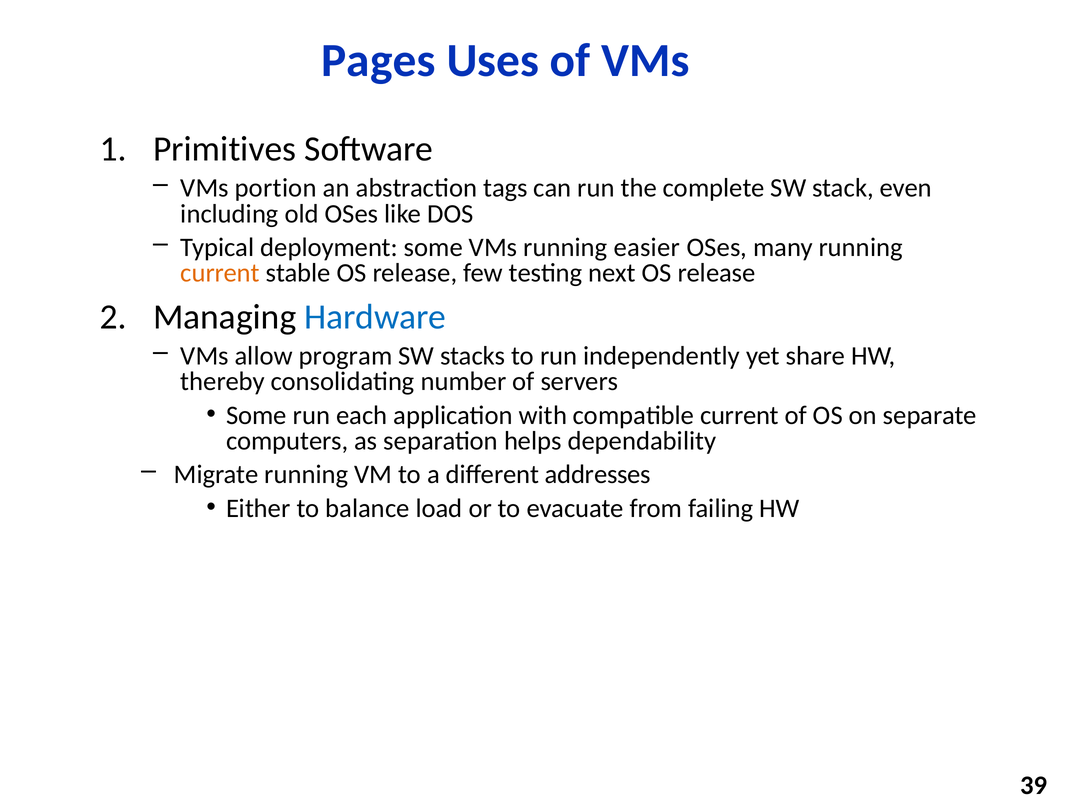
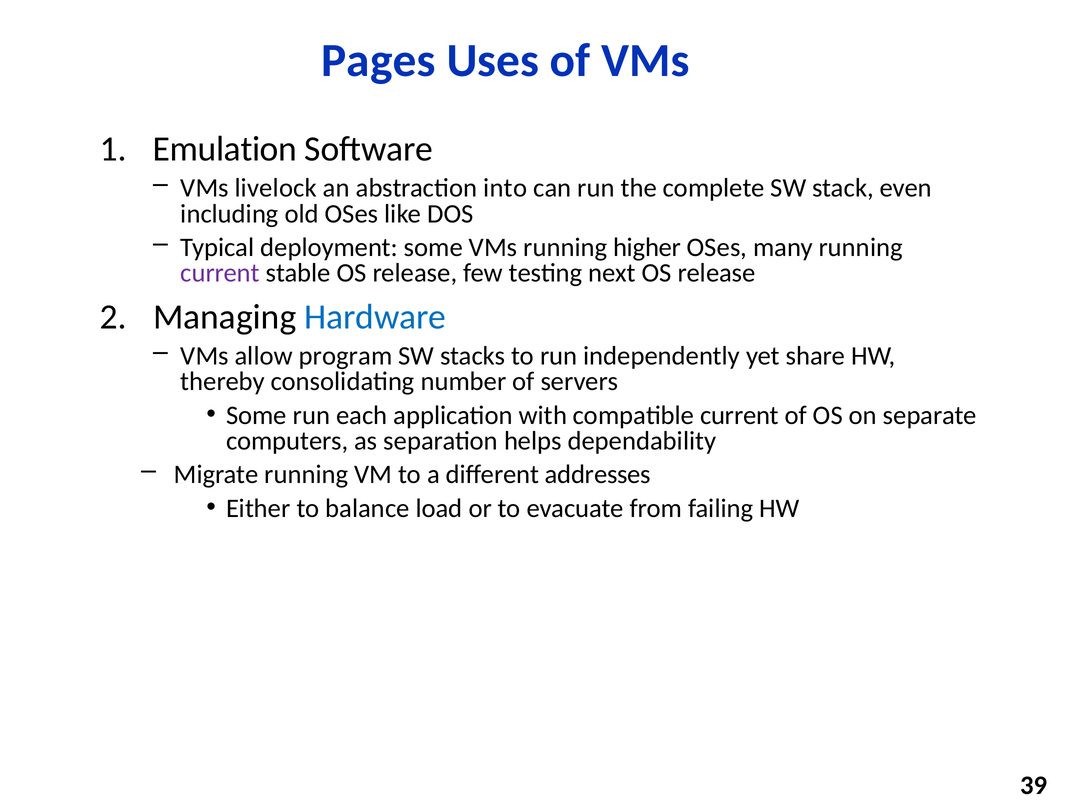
Primitives: Primitives -> Emulation
portion: portion -> livelock
tags: tags -> into
easier: easier -> higher
current at (220, 273) colour: orange -> purple
